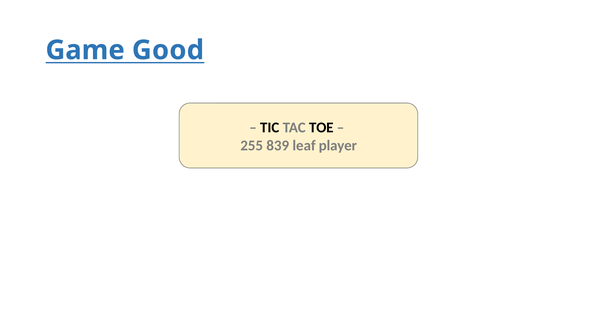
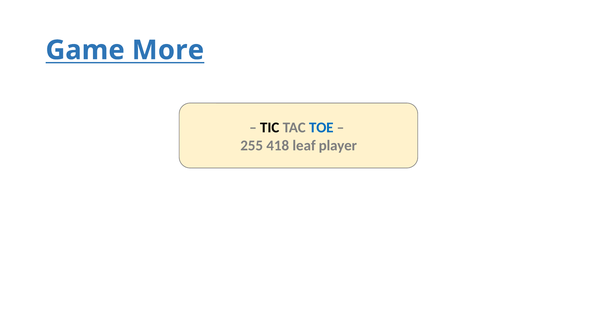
Good: Good -> More
TOE colour: black -> blue
839: 839 -> 418
